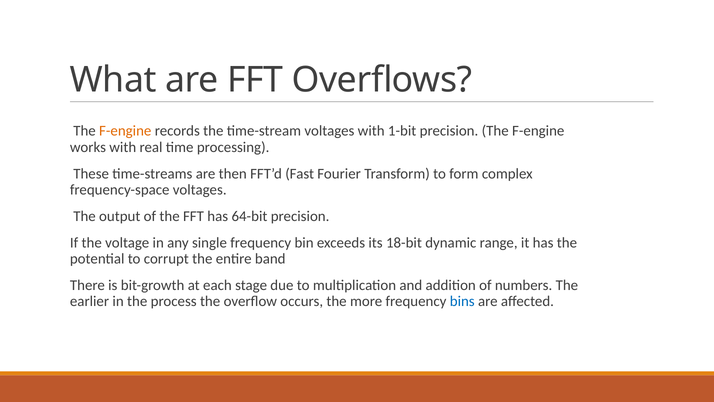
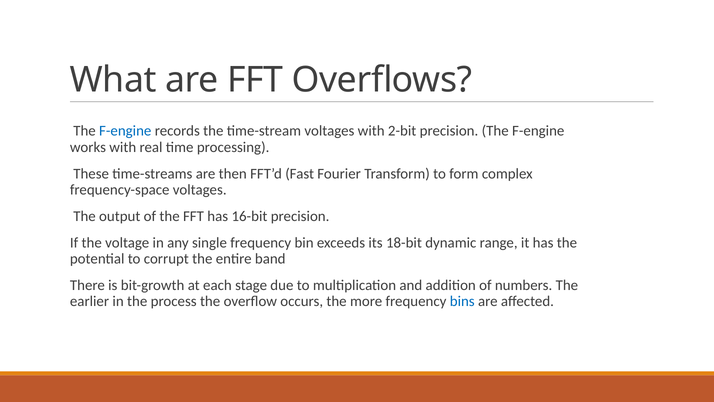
F-engine at (125, 131) colour: orange -> blue
1-bit: 1-bit -> 2-bit
64-bit: 64-bit -> 16-bit
